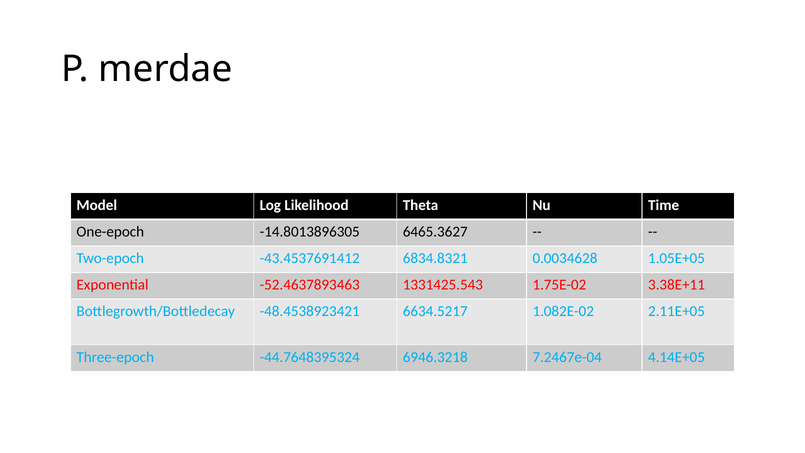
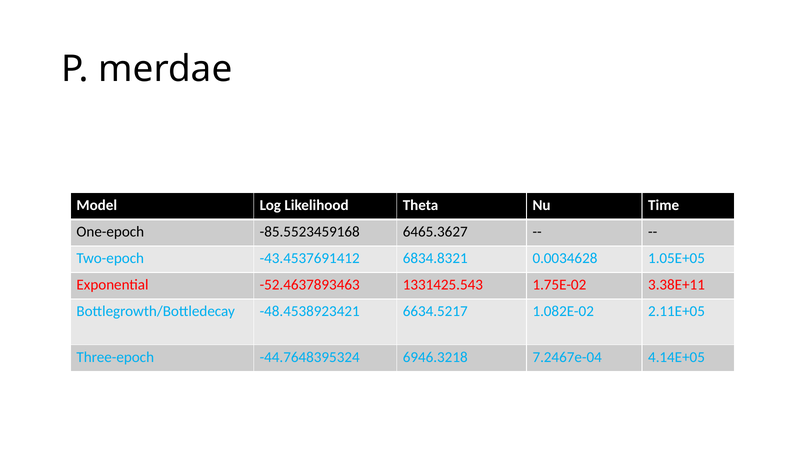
-14.8013896305: -14.8013896305 -> -85.5523459168
